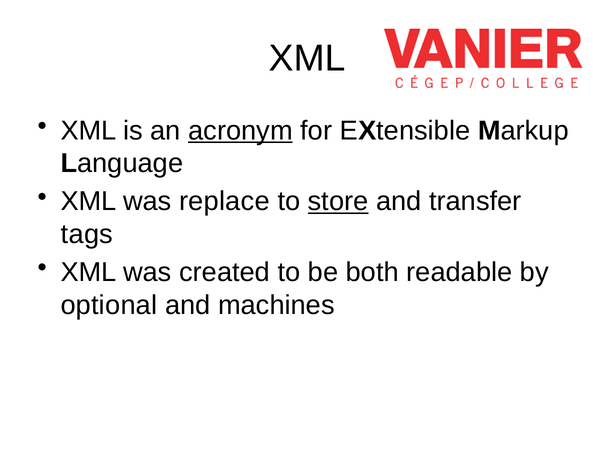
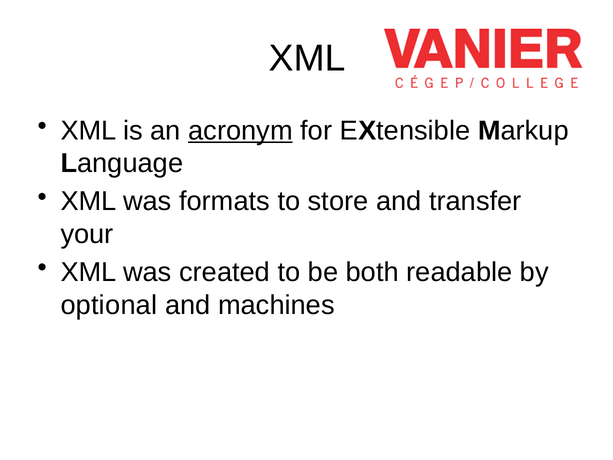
replace: replace -> formats
store underline: present -> none
tags: tags -> your
